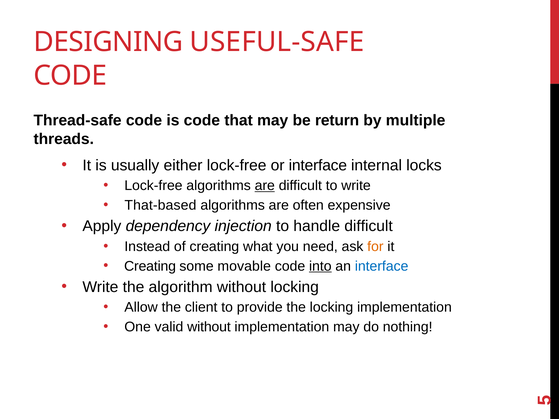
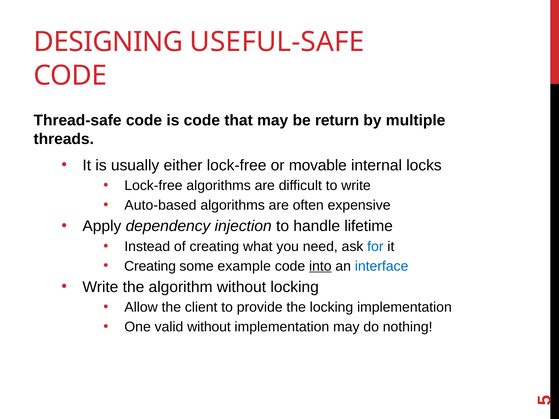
or interface: interface -> movable
are at (265, 186) underline: present -> none
That-based: That-based -> Auto-based
handle difficult: difficult -> lifetime
for colour: orange -> blue
movable: movable -> example
